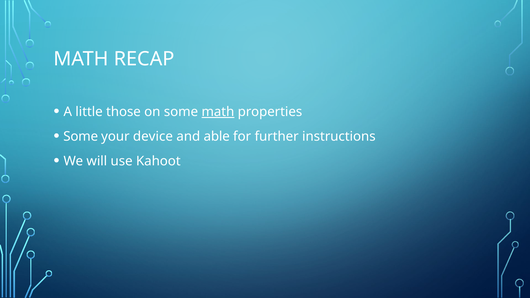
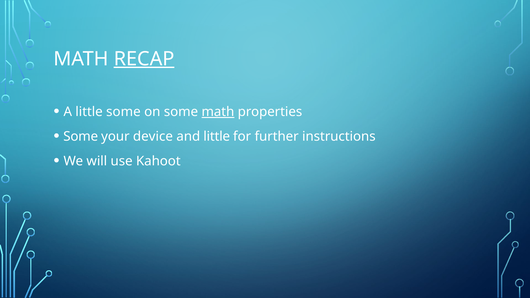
RECAP underline: none -> present
little those: those -> some
and able: able -> little
